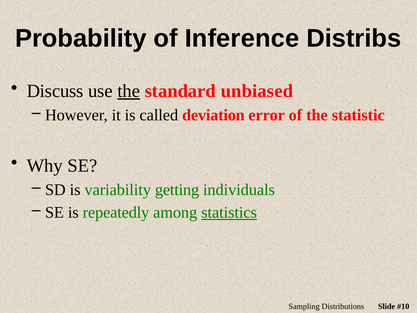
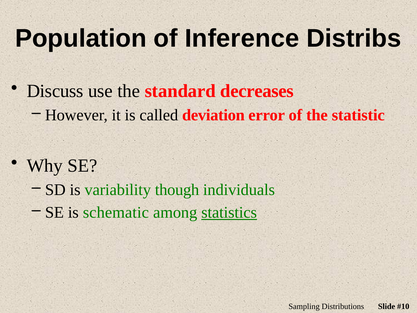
Probability: Probability -> Population
the at (129, 91) underline: present -> none
unbiased: unbiased -> decreases
getting: getting -> though
repeatedly: repeatedly -> schematic
